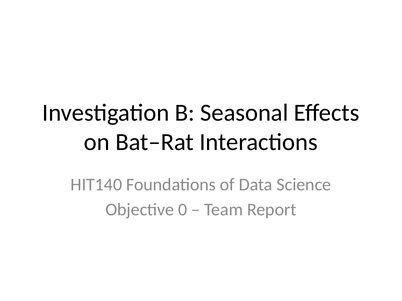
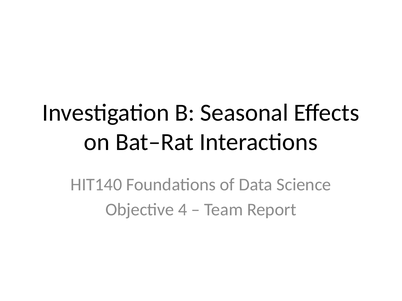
0: 0 -> 4
